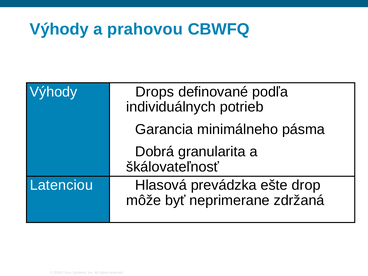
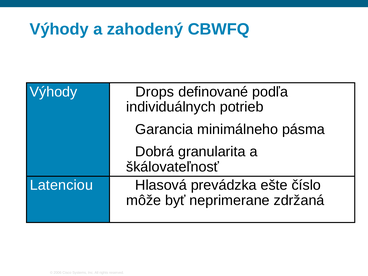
prahovou: prahovou -> zahodený
drop: drop -> číslo
